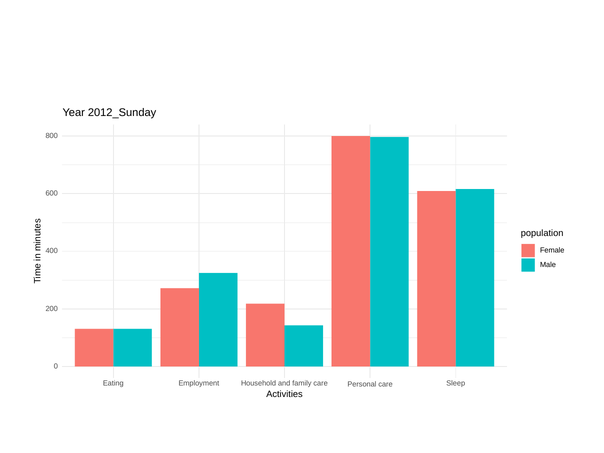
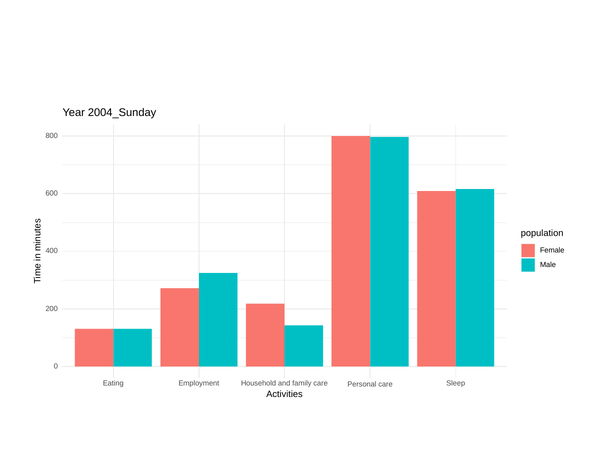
2012_Sunday: 2012_Sunday -> 2004_Sunday
